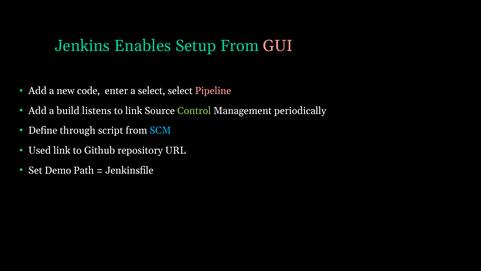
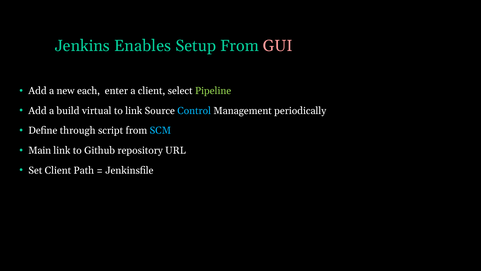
code: code -> each
a select: select -> client
Pipeline colour: pink -> light green
listens: listens -> virtual
Control colour: light green -> light blue
Used: Used -> Main
Set Demo: Demo -> Client
